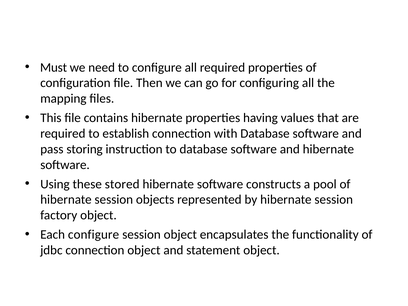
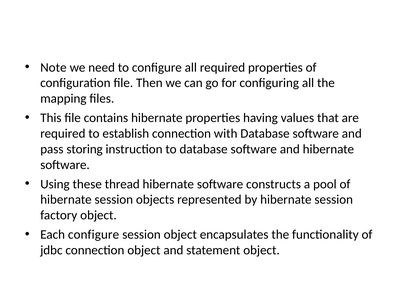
Must: Must -> Note
stored: stored -> thread
